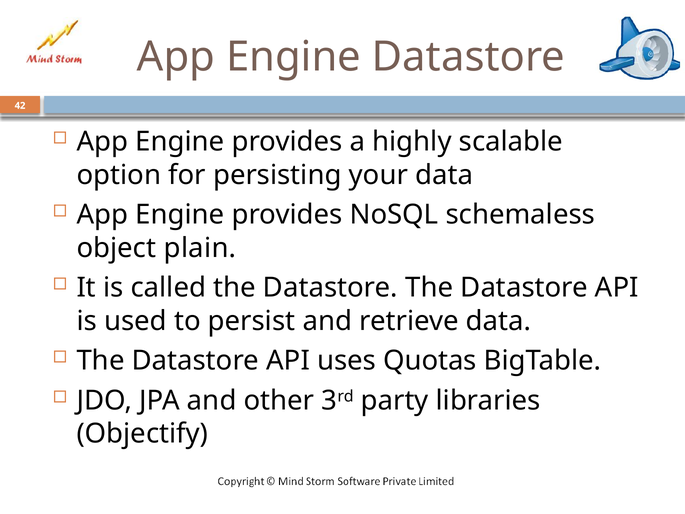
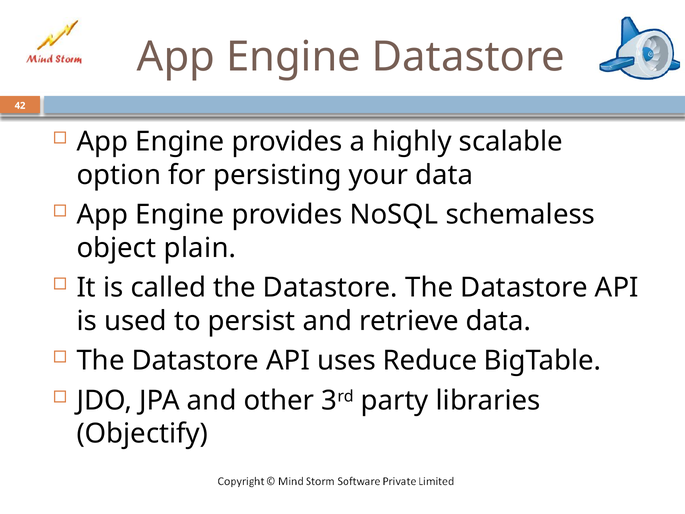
Quotas: Quotas -> Reduce
